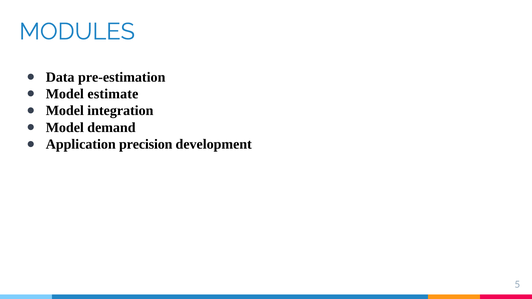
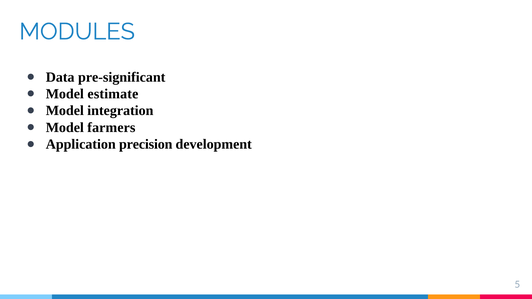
pre-estimation: pre-estimation -> pre-significant
demand: demand -> farmers
